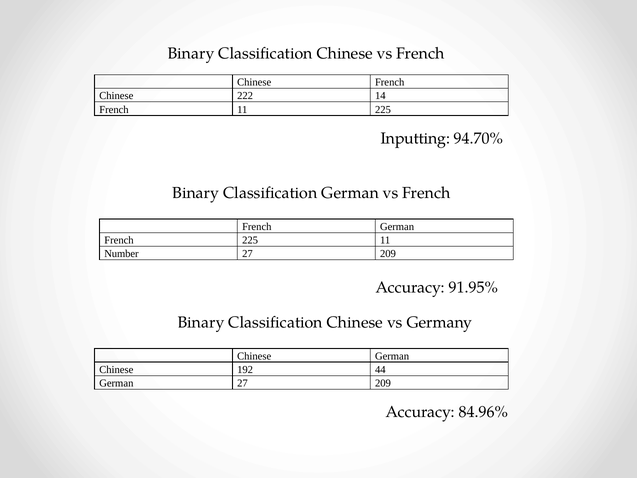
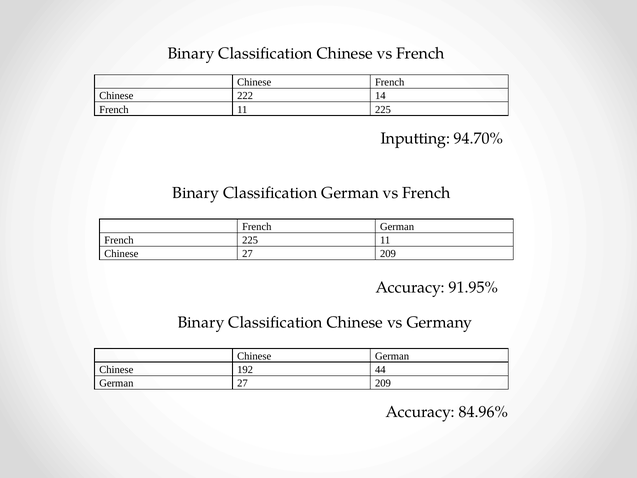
Number at (121, 254): Number -> Chinese
